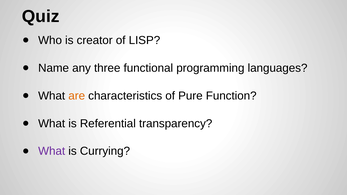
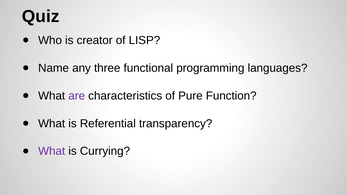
are colour: orange -> purple
